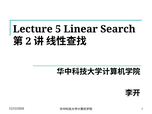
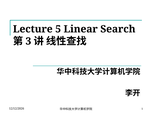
2: 2 -> 3
